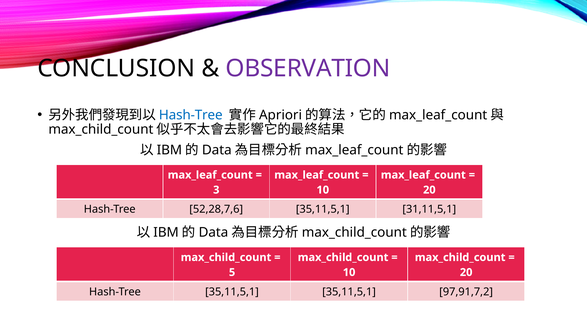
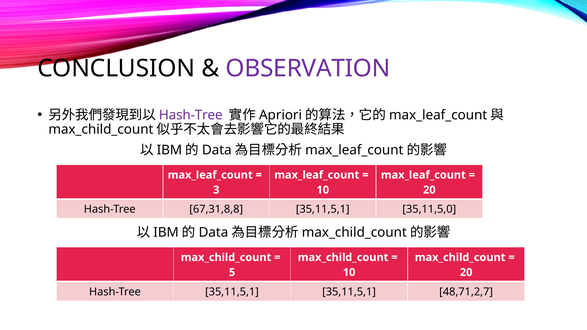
Hash-Tree at (191, 115) colour: blue -> purple
52,28,7,6: 52,28,7,6 -> 67,31,8,8
31,11,5,1: 31,11,5,1 -> 35,11,5,0
97,91,7,2: 97,91,7,2 -> 48,71,2,7
